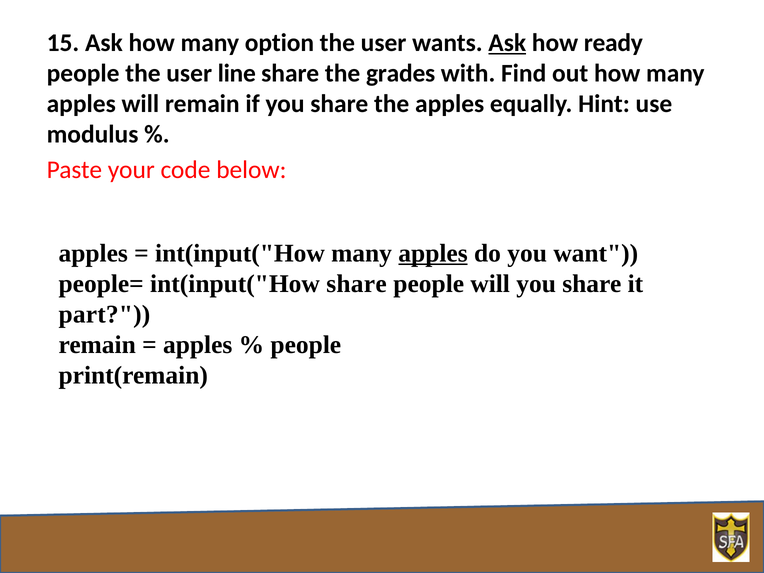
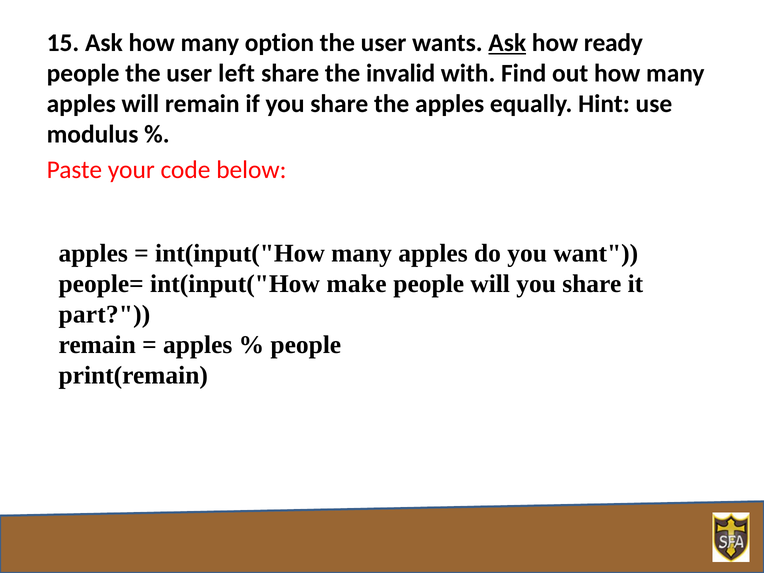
line: line -> left
grades: grades -> invalid
apples at (433, 253) underline: present -> none
int(input("How share: share -> make
